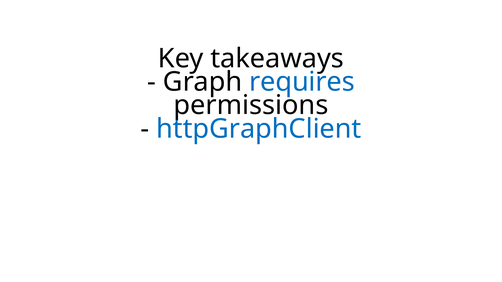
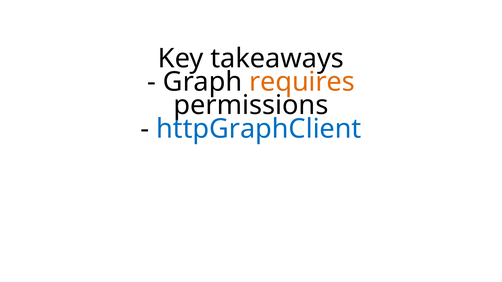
requires colour: blue -> orange
